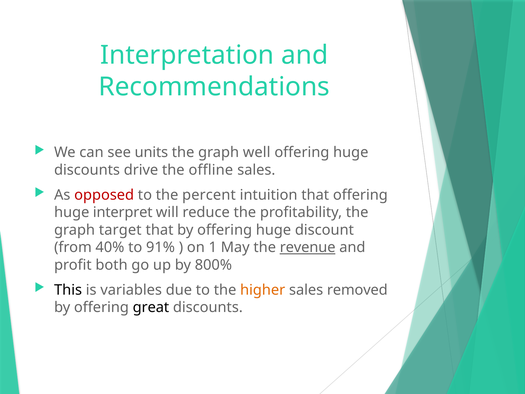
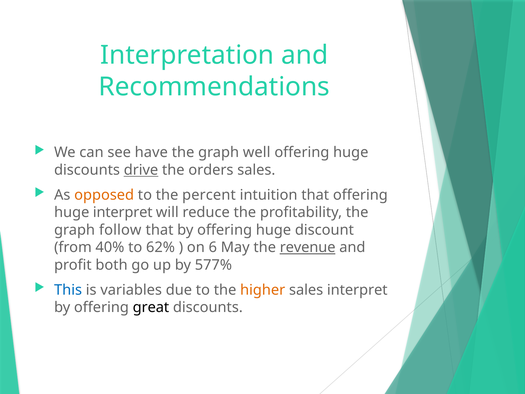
units: units -> have
drive underline: none -> present
offline: offline -> orders
opposed colour: red -> orange
target: target -> follow
91%: 91% -> 62%
1: 1 -> 6
800%: 800% -> 577%
This colour: black -> blue
sales removed: removed -> interpret
